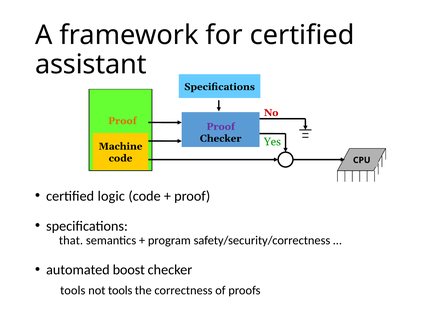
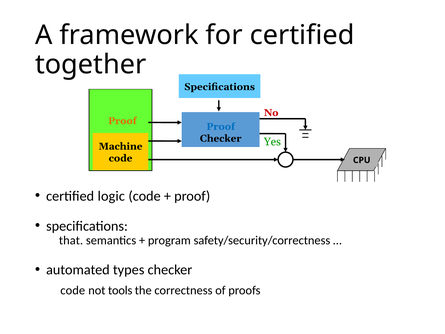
assistant: assistant -> together
Proof at (221, 126) colour: purple -> blue
boost: boost -> types
tools at (73, 290): tools -> code
